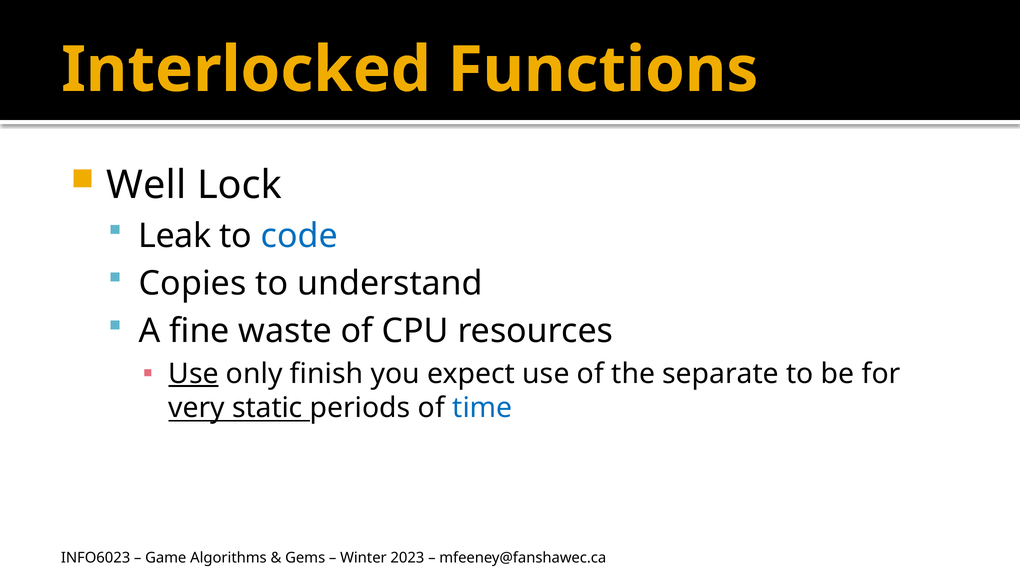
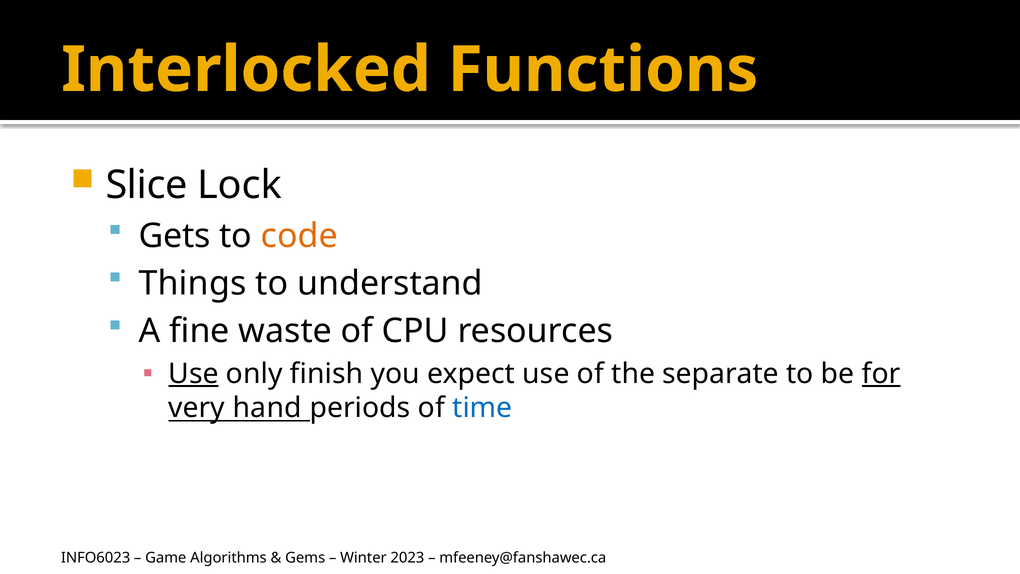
Well: Well -> Slice
Leak: Leak -> Gets
code colour: blue -> orange
Copies: Copies -> Things
for underline: none -> present
static: static -> hand
